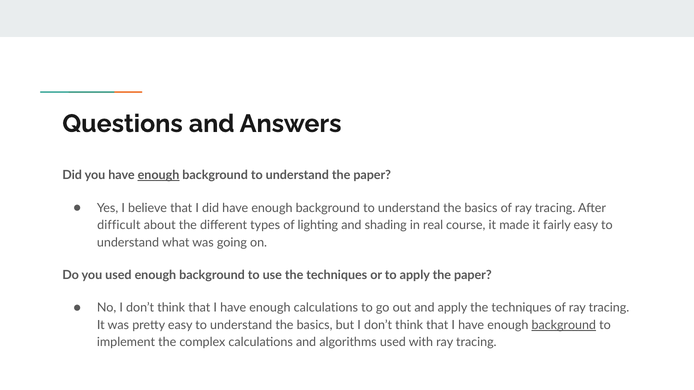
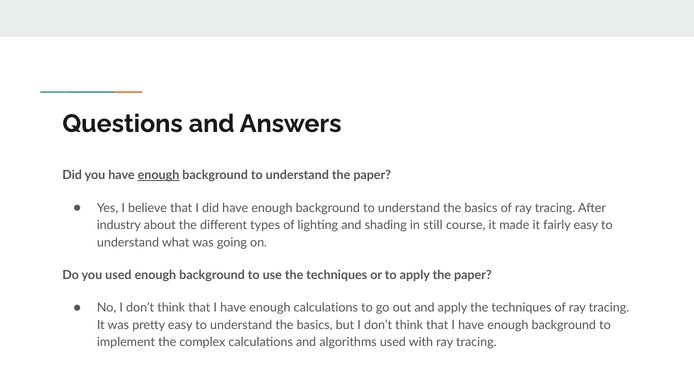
difficult: difficult -> industry
real: real -> still
background at (564, 325) underline: present -> none
